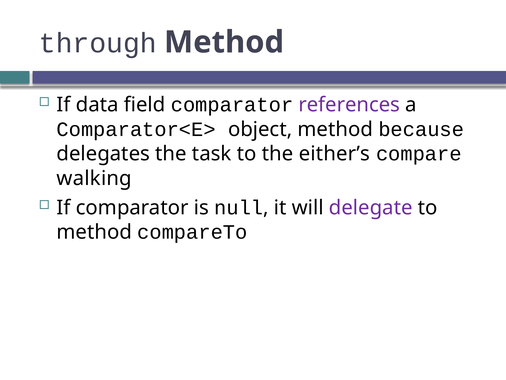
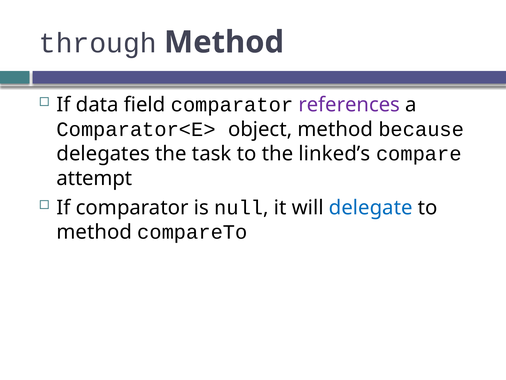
either’s: either’s -> linked’s
walking: walking -> attempt
delegate colour: purple -> blue
